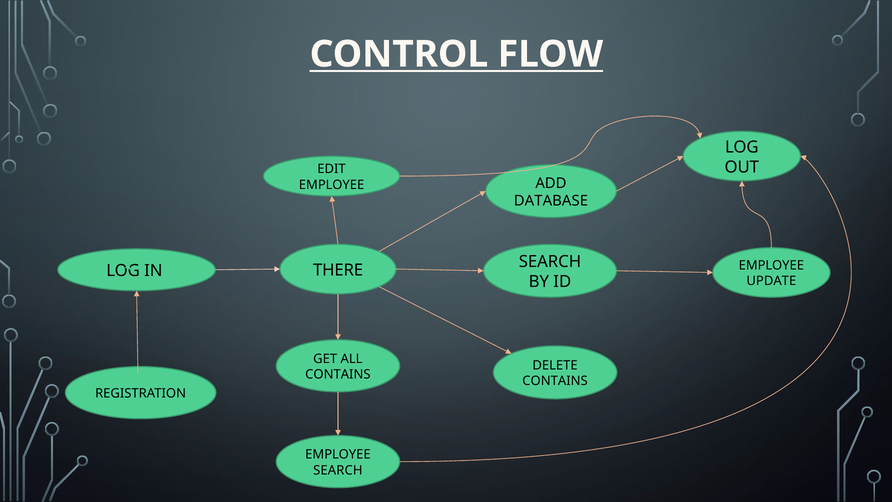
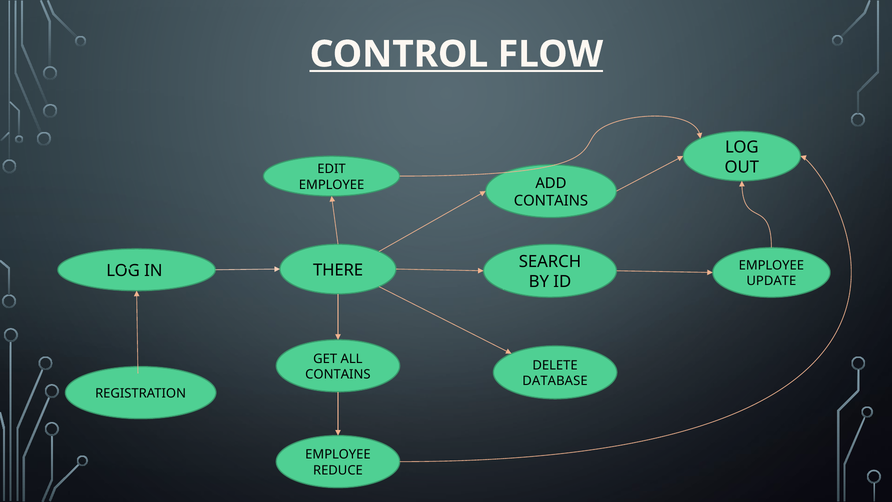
DATABASE at (551, 201): DATABASE -> CONTAINS
CONTAINS at (555, 381): CONTAINS -> DATABASE
SEARCH at (338, 470): SEARCH -> REDUCE
